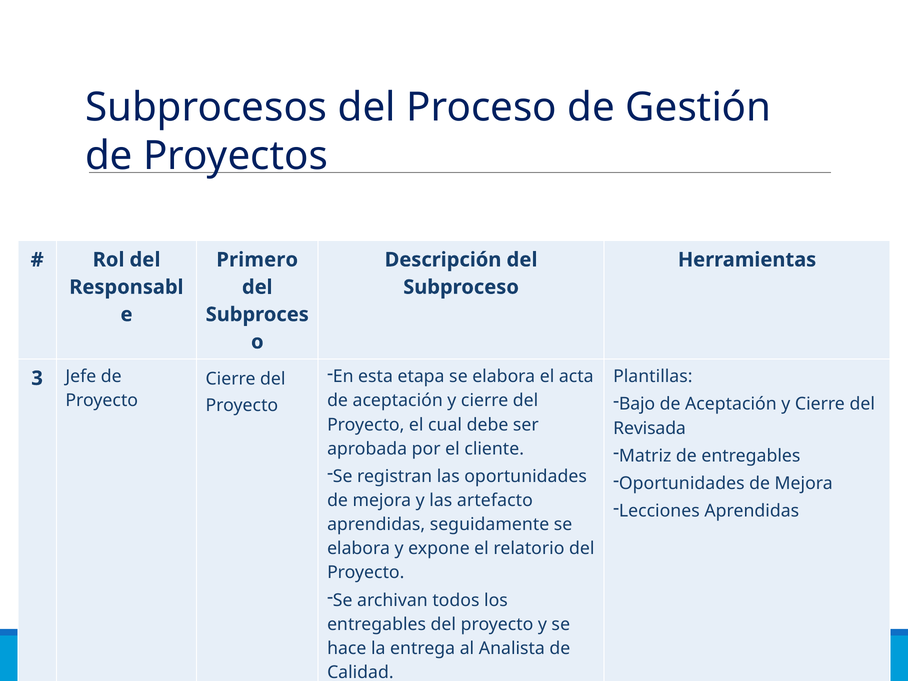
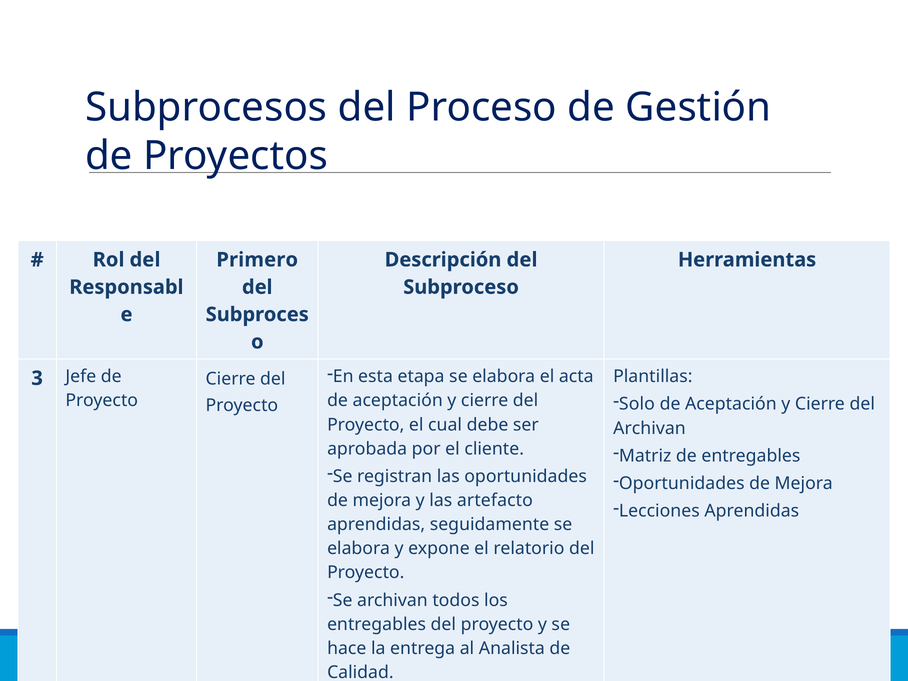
Bajo: Bajo -> Solo
Revisada at (650, 428): Revisada -> Archivan
